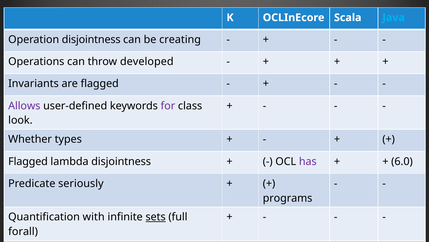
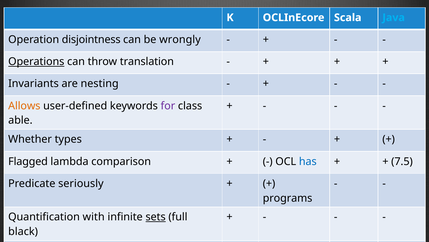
creating: creating -> wrongly
Operations underline: none -> present
developed: developed -> translation
are flagged: flagged -> nesting
Allows colour: purple -> orange
look: look -> able
lambda disjointness: disjointness -> comparison
has colour: purple -> blue
6.0: 6.0 -> 7.5
forall: forall -> black
